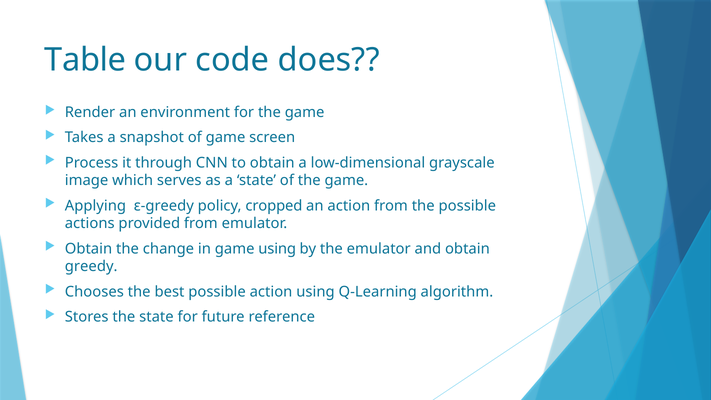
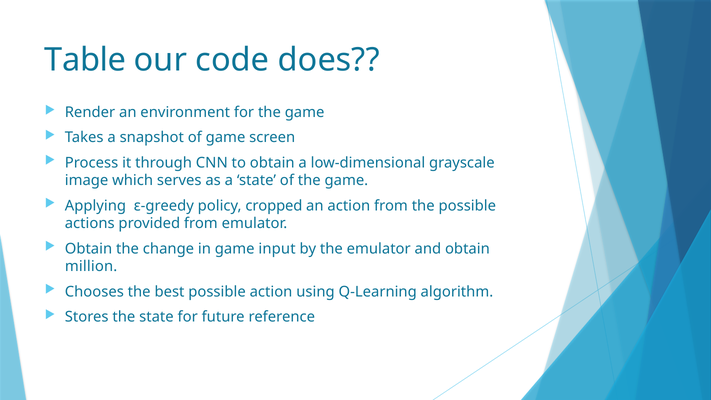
game using: using -> input
greedy: greedy -> million
